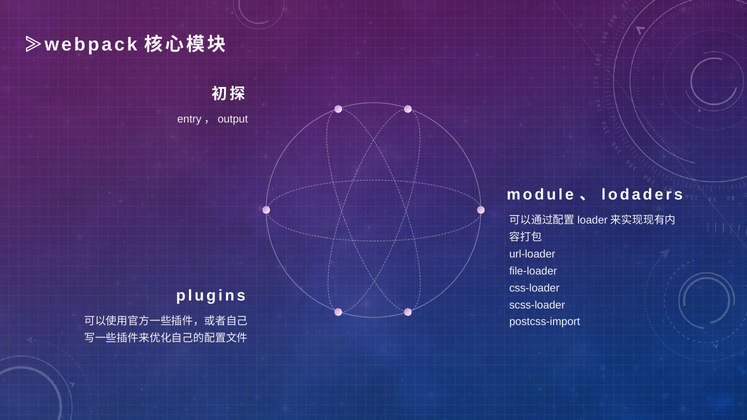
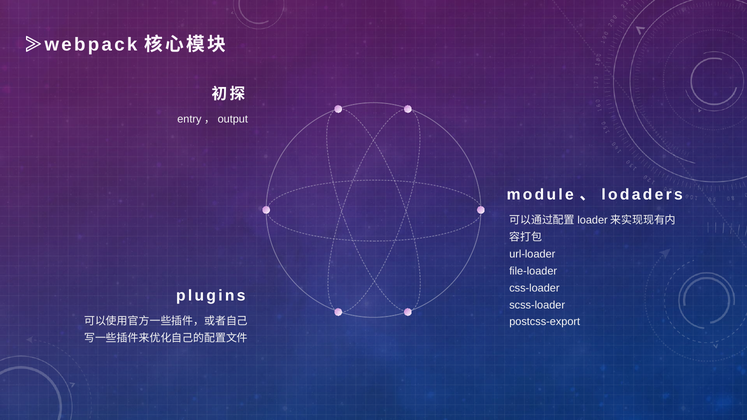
postcss-import: postcss-import -> postcss-export
